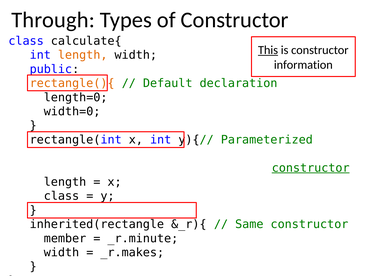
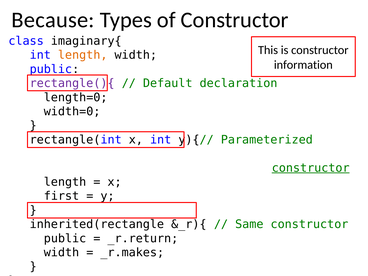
Through: Through -> Because
calculate{: calculate{ -> imaginary{
This underline: present -> none
rectangle(){ colour: orange -> purple
class at (61, 196): class -> first
member at (65, 238): member -> public
_r.minute: _r.minute -> _r.return
